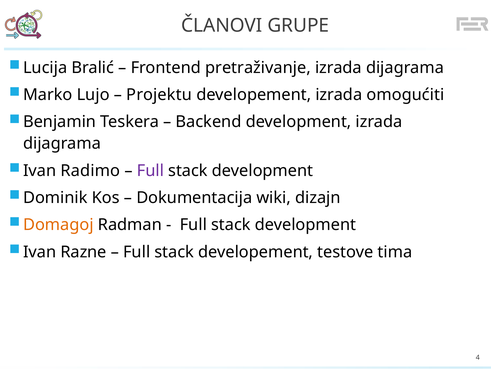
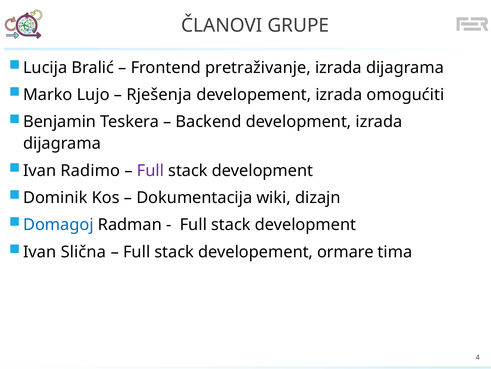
Projektu: Projektu -> Rješenja
Domagoj colour: orange -> blue
Razne: Razne -> Slična
testove: testove -> ormare
